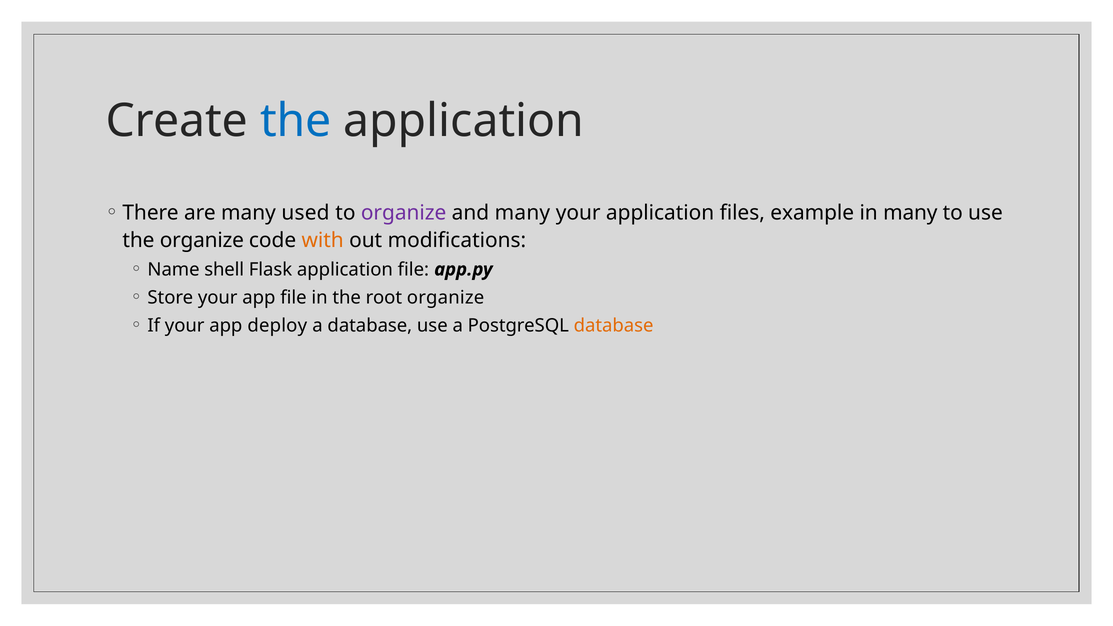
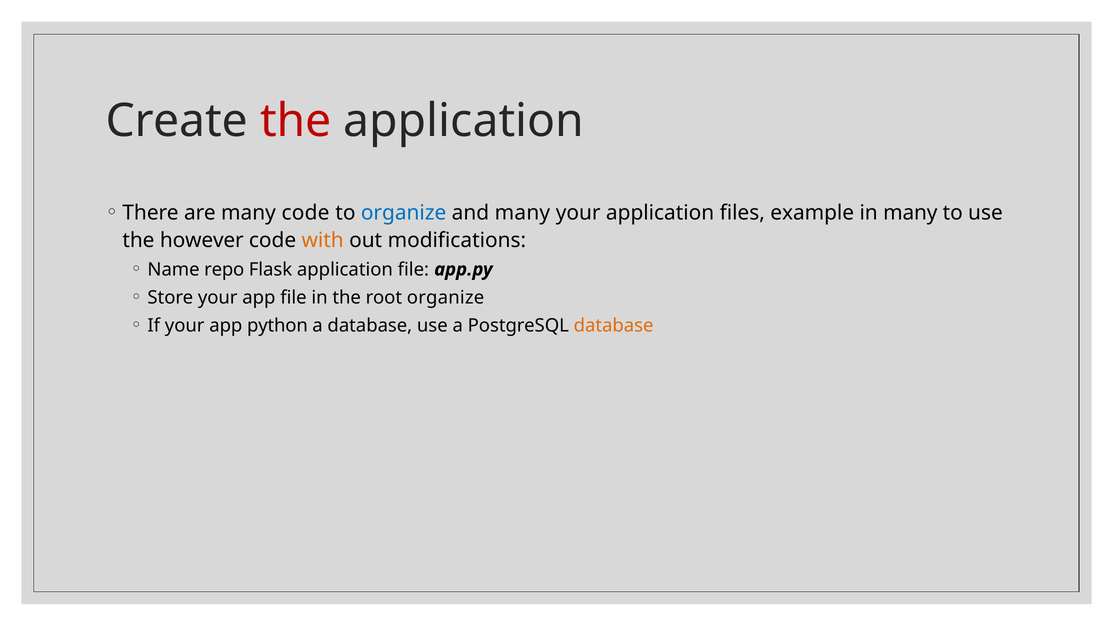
the at (296, 121) colour: blue -> red
many used: used -> code
organize at (404, 213) colour: purple -> blue
the organize: organize -> however
shell: shell -> repo
deploy: deploy -> python
